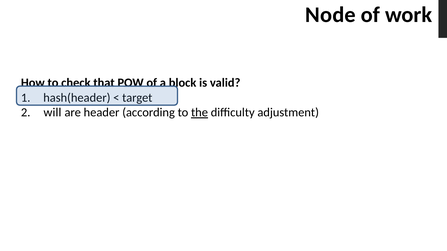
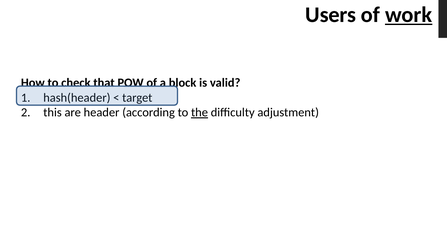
Node: Node -> Users
work underline: none -> present
will: will -> this
